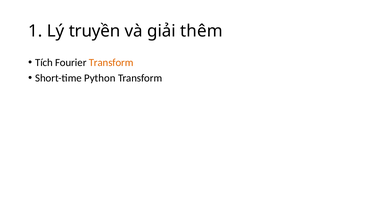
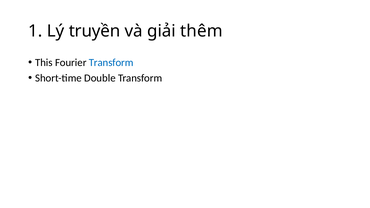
Tích: Tích -> This
Transform at (111, 63) colour: orange -> blue
Python: Python -> Double
